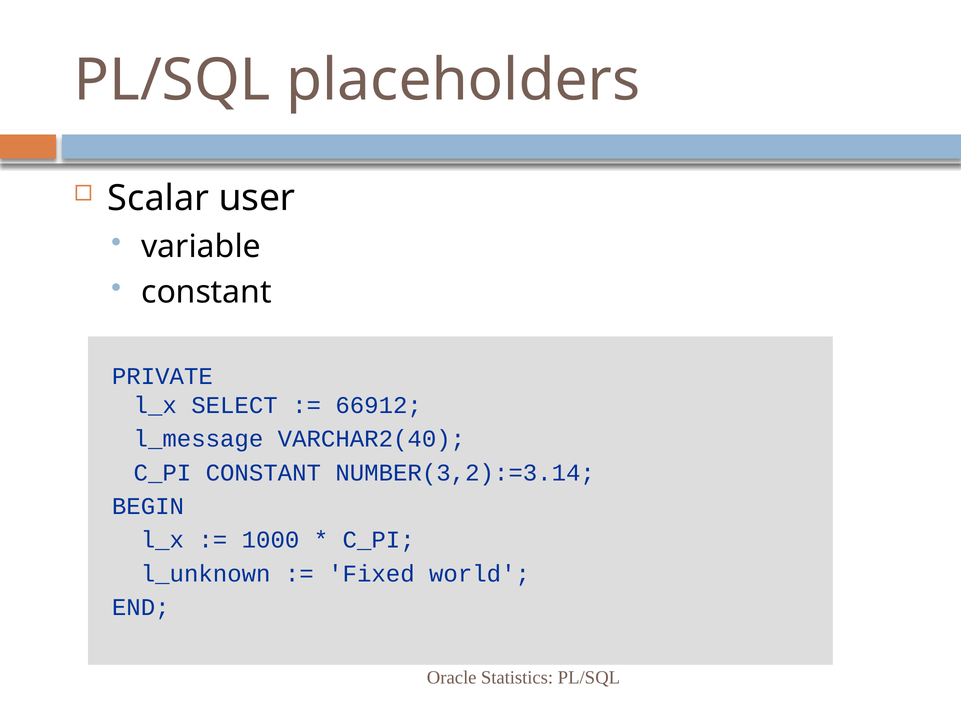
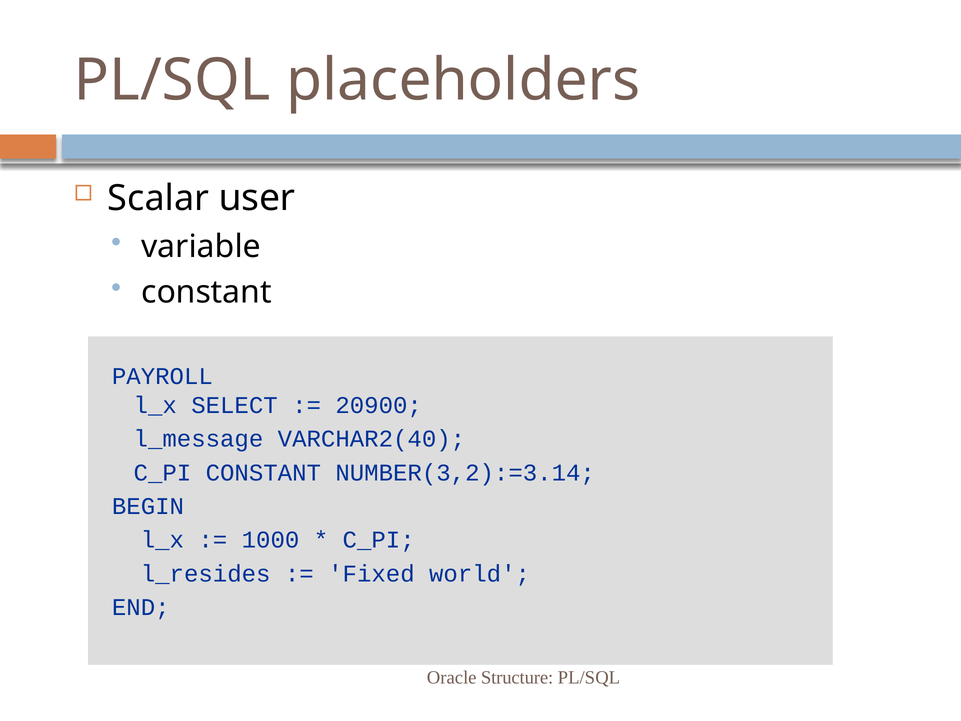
PRIVATE: PRIVATE -> PAYROLL
66912: 66912 -> 20900
l_unknown: l_unknown -> l_resides
Statistics: Statistics -> Structure
